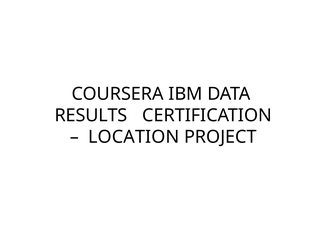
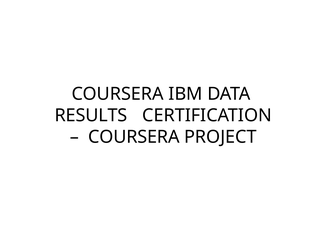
LOCATION at (134, 137): LOCATION -> COURSERA
